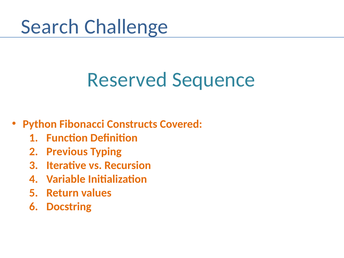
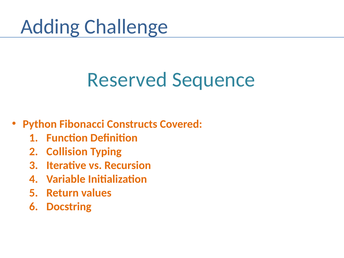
Search: Search -> Adding
Previous: Previous -> Collision
